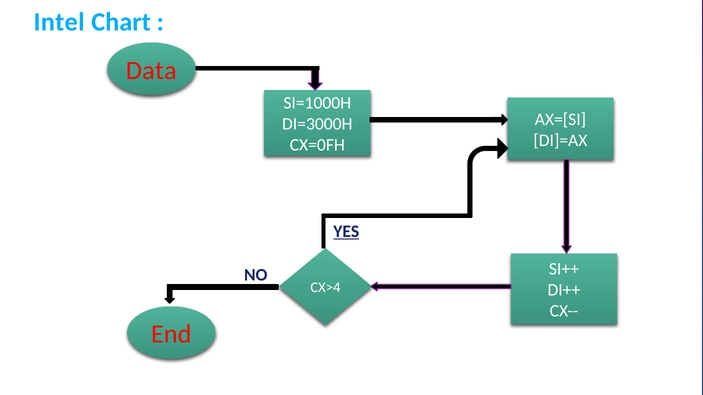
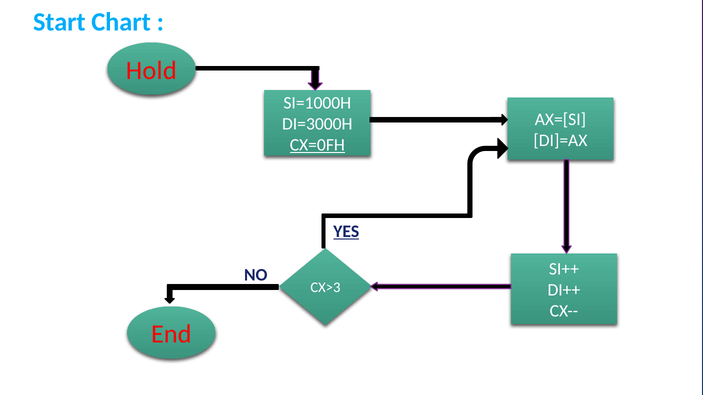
Intel: Intel -> Start
Data: Data -> Hold
CX=0FH underline: none -> present
CX>4: CX>4 -> CX>3
